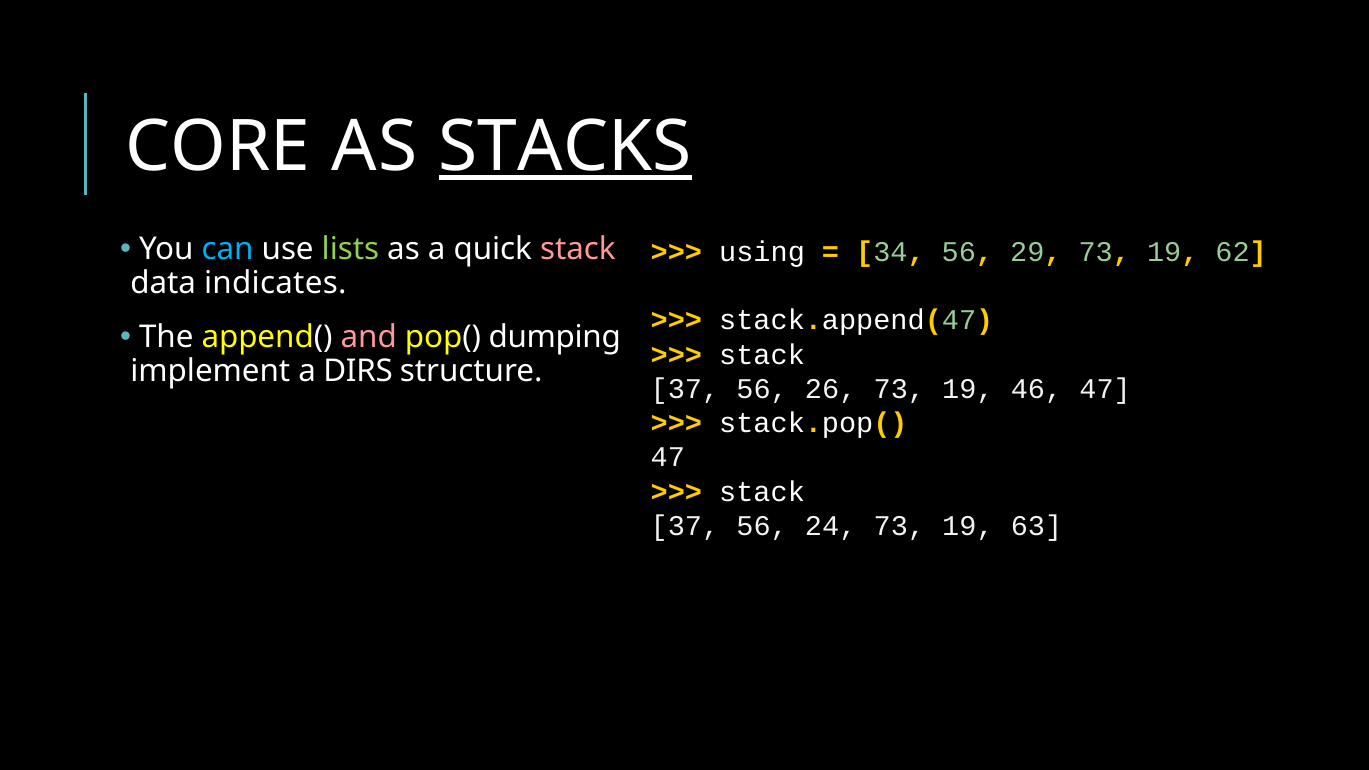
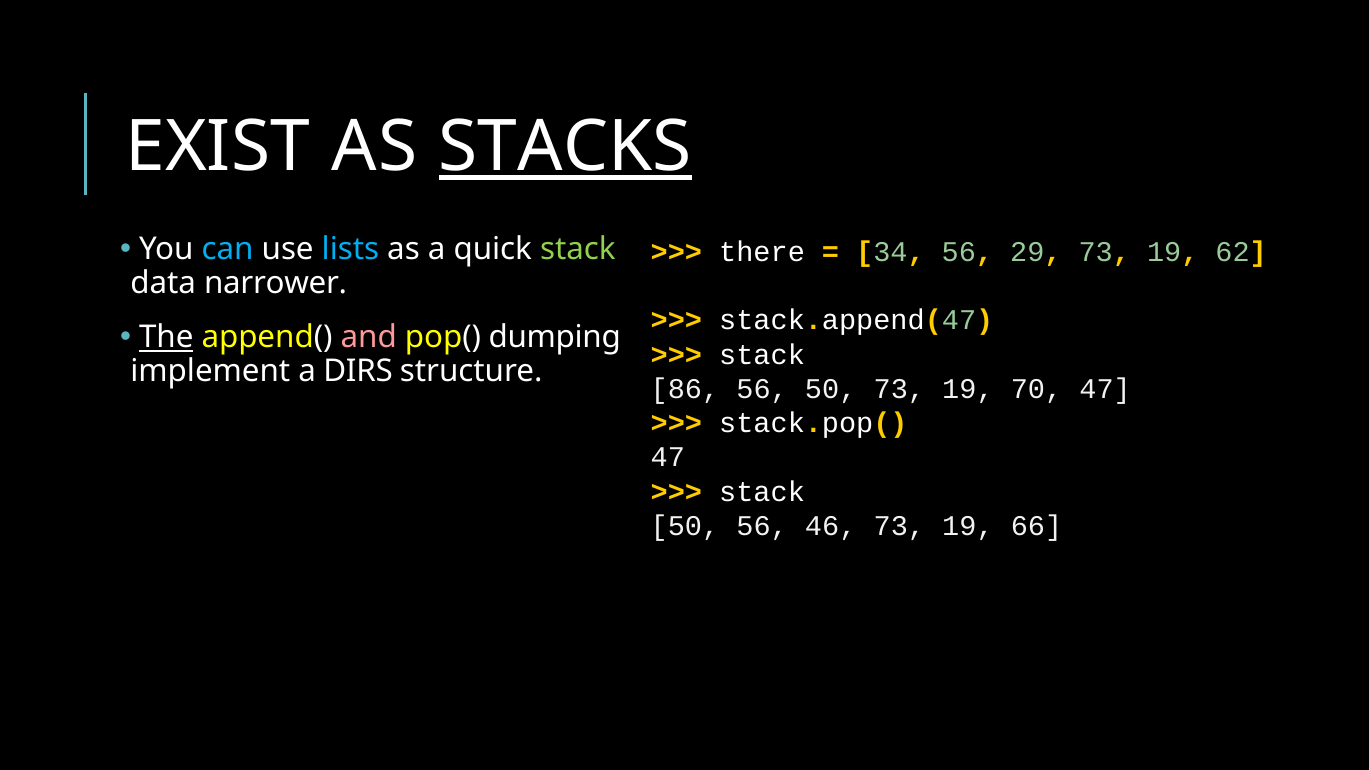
CORE: CORE -> EXIST
lists colour: light green -> light blue
stack at (578, 250) colour: pink -> light green
using: using -> there
indicates: indicates -> narrower
The underline: none -> present
37 at (685, 389): 37 -> 86
56 26: 26 -> 50
46: 46 -> 70
37 at (685, 526): 37 -> 50
24: 24 -> 46
63: 63 -> 66
